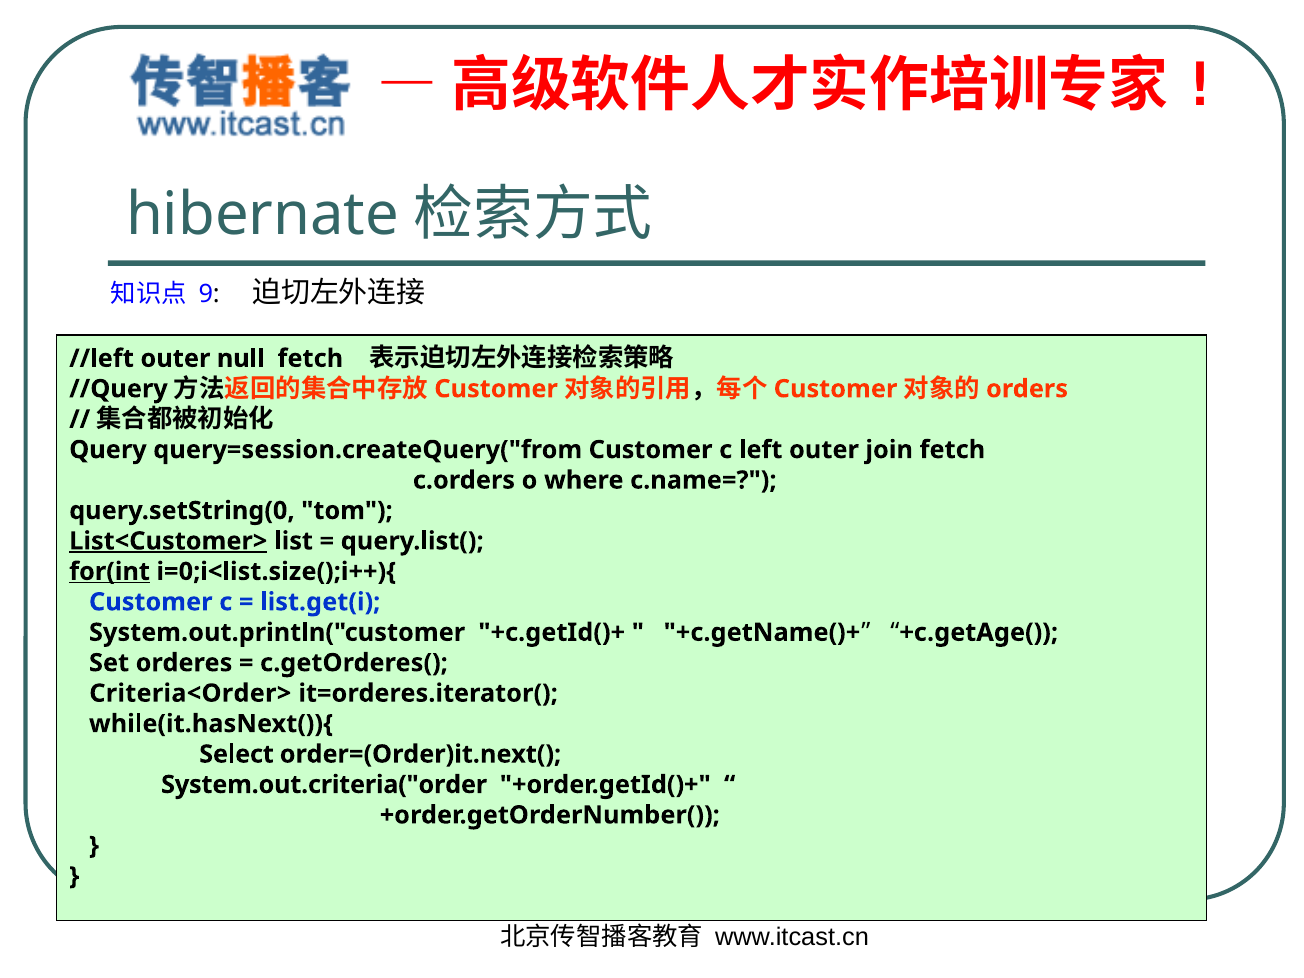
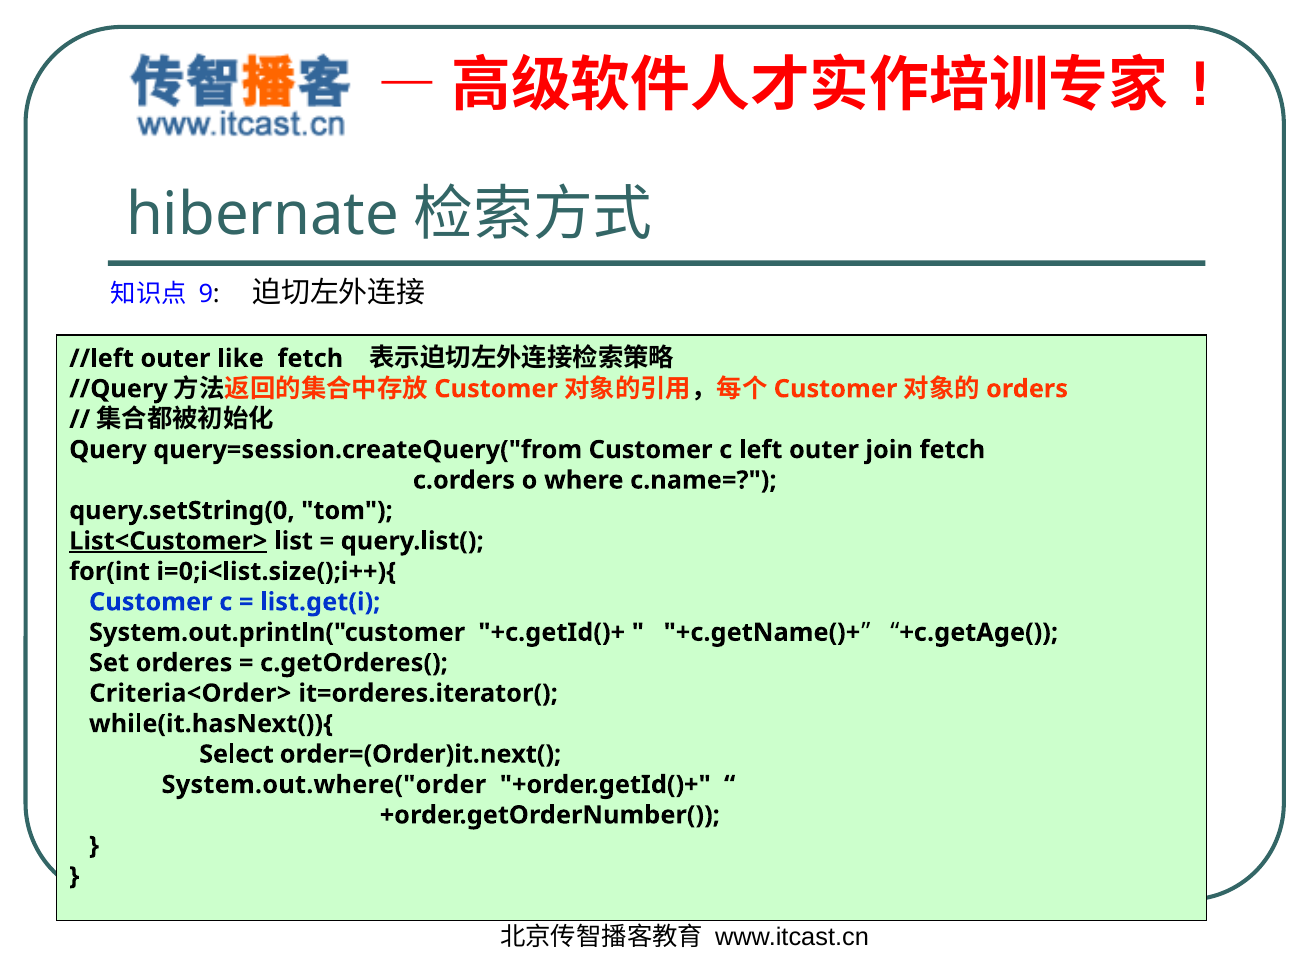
null: null -> like
for(int underline: present -> none
System.out.criteria("order: System.out.criteria("order -> System.out.where("order
